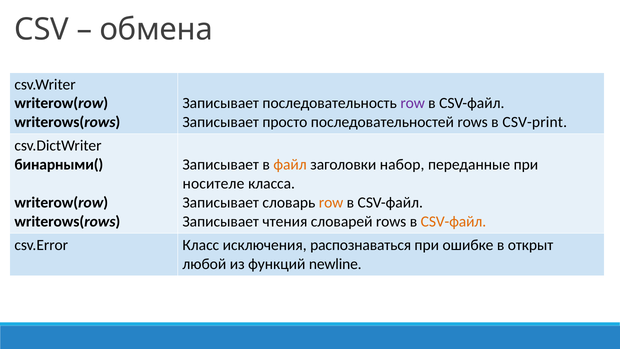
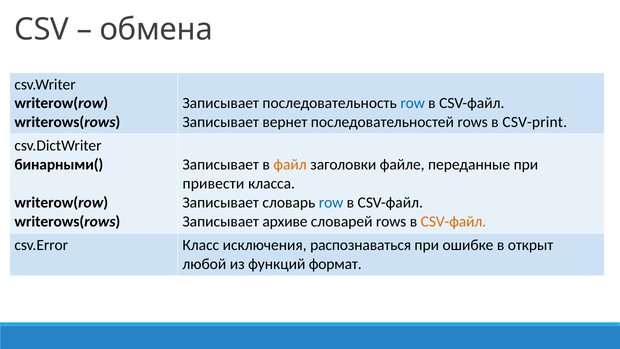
row at (413, 103) colour: purple -> blue
просто: просто -> вернет
набор: набор -> файле
носителе: носителе -> привести
row at (331, 203) colour: orange -> blue
чтения: чтения -> архиве
newline: newline -> формат
